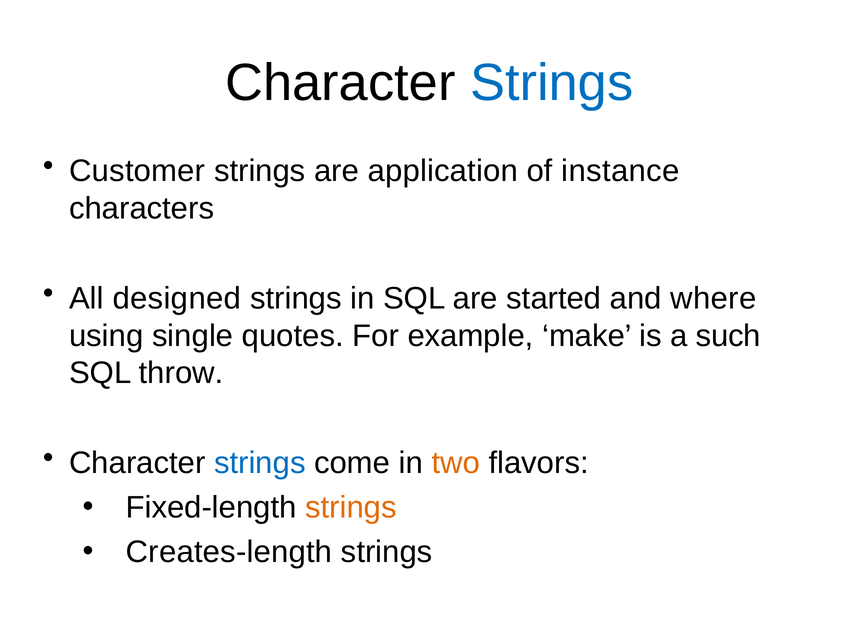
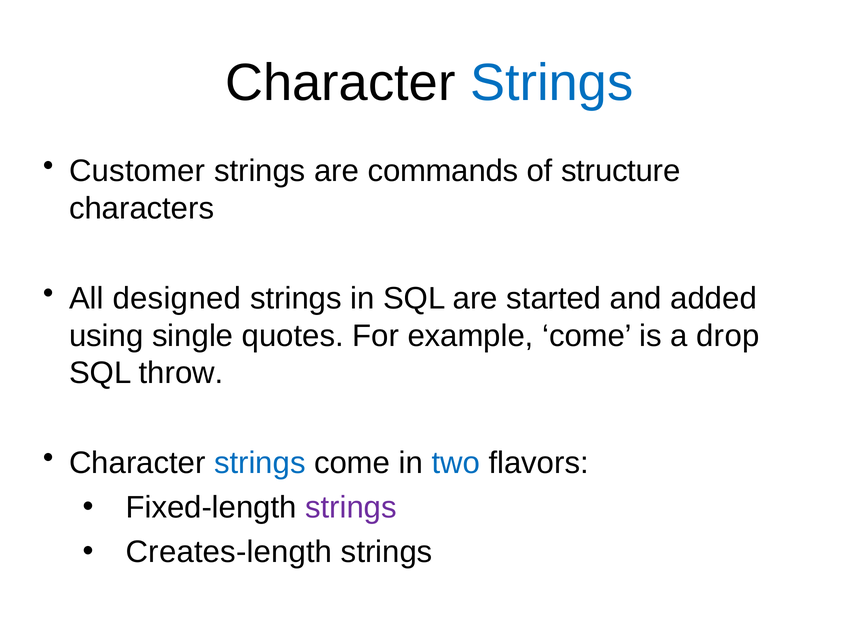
application: application -> commands
instance: instance -> structure
where: where -> added
example make: make -> come
such: such -> drop
two colour: orange -> blue
strings at (351, 508) colour: orange -> purple
